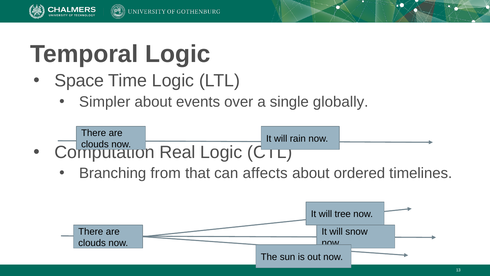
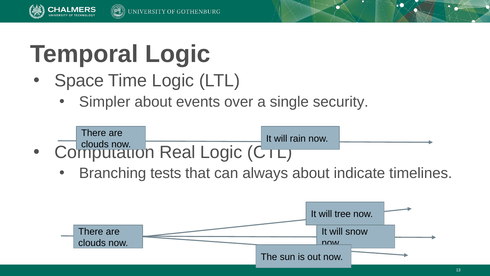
globally: globally -> security
from: from -> tests
affects: affects -> always
ordered: ordered -> indicate
